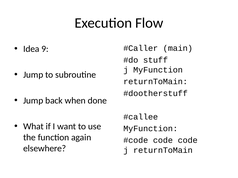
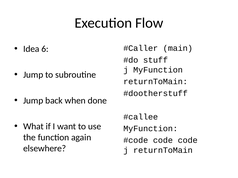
9: 9 -> 6
